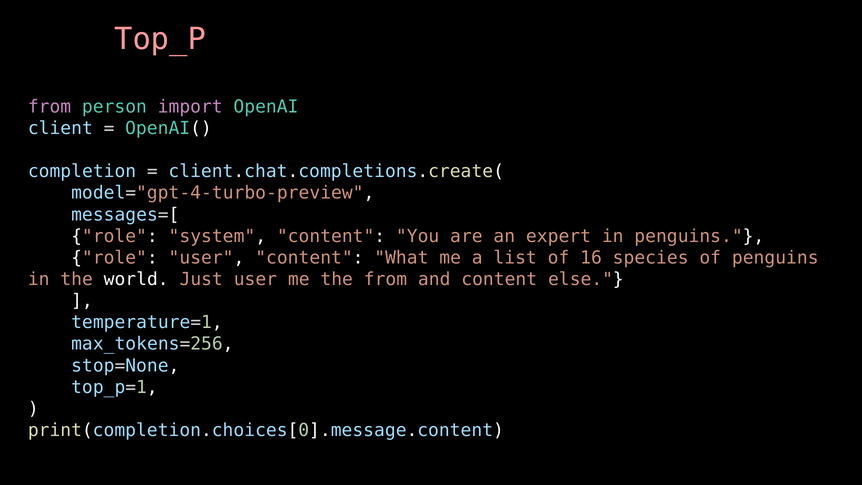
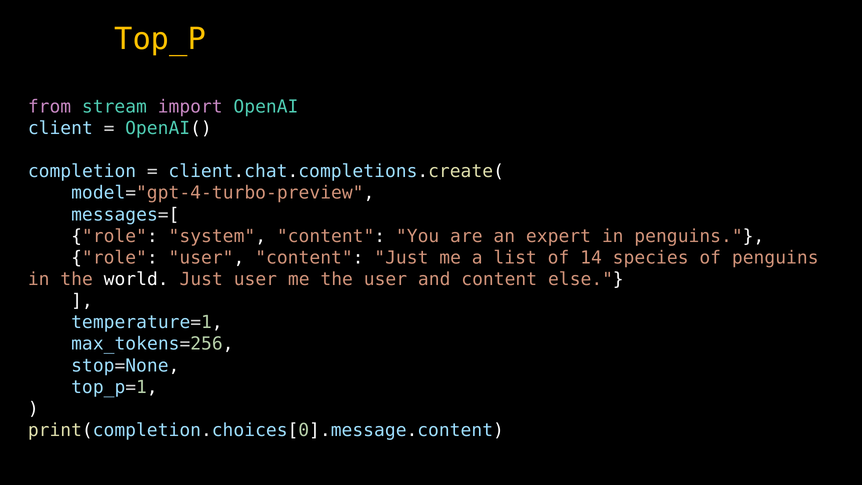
Top_P colour: pink -> yellow
person: person -> stream
content What: What -> Just
16: 16 -> 14
the from: from -> user
